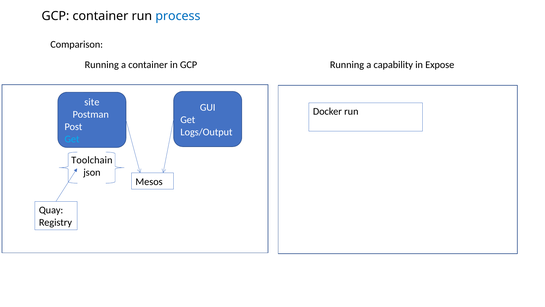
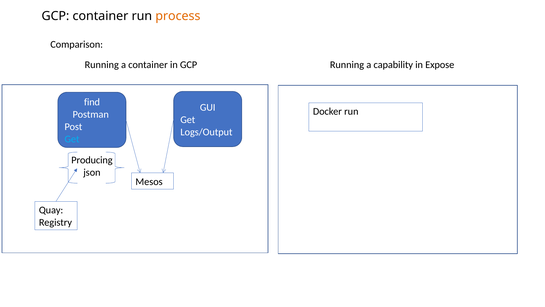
process colour: blue -> orange
site: site -> find
Toolchain: Toolchain -> Producing
